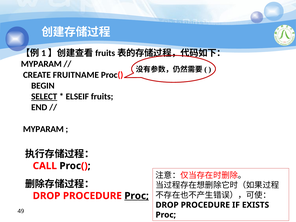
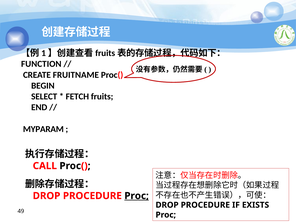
MYPARAM at (41, 64): MYPARAM -> FUNCTION
SELECT underline: present -> none
ELSEIF: ELSEIF -> FETCH
